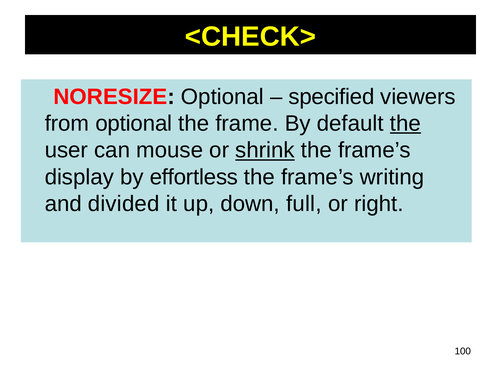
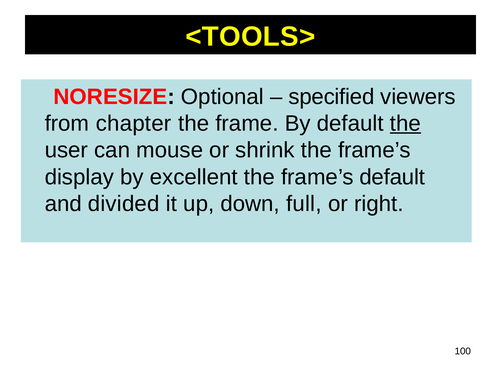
<CHECK>: <CHECK> -> <TOOLS>
from optional: optional -> chapter
shrink underline: present -> none
effortless: effortless -> excellent
frame’s writing: writing -> default
